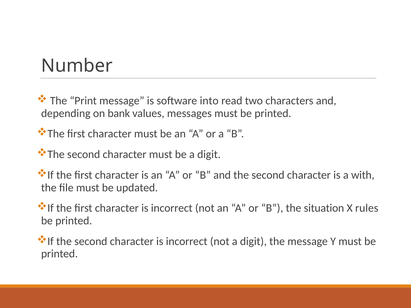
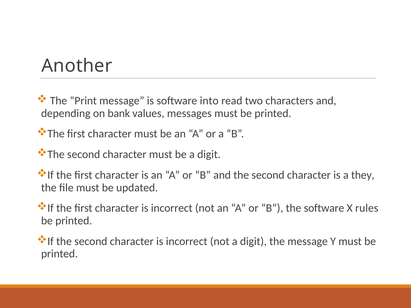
Number: Number -> Another
with: with -> they
the situation: situation -> software
